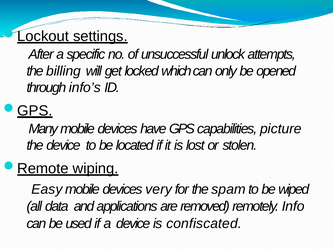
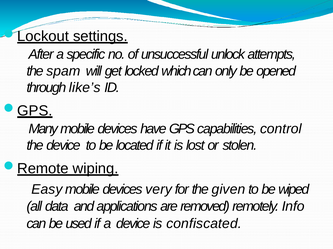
billing: billing -> spam
info’s: info’s -> like’s
picture: picture -> control
spam: spam -> given
